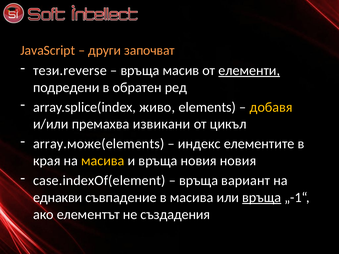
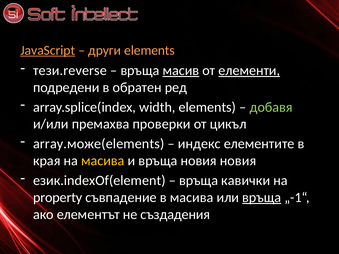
JavaScript underline: none -> present
други започват: започват -> elements
масив underline: none -> present
живо: живо -> width
добавя colour: yellow -> light green
извикани: извикани -> проверки
case.indexOf(element: case.indexOf(element -> език.indexOf(element
вариант: вариант -> кавички
еднакви: еднакви -> property
